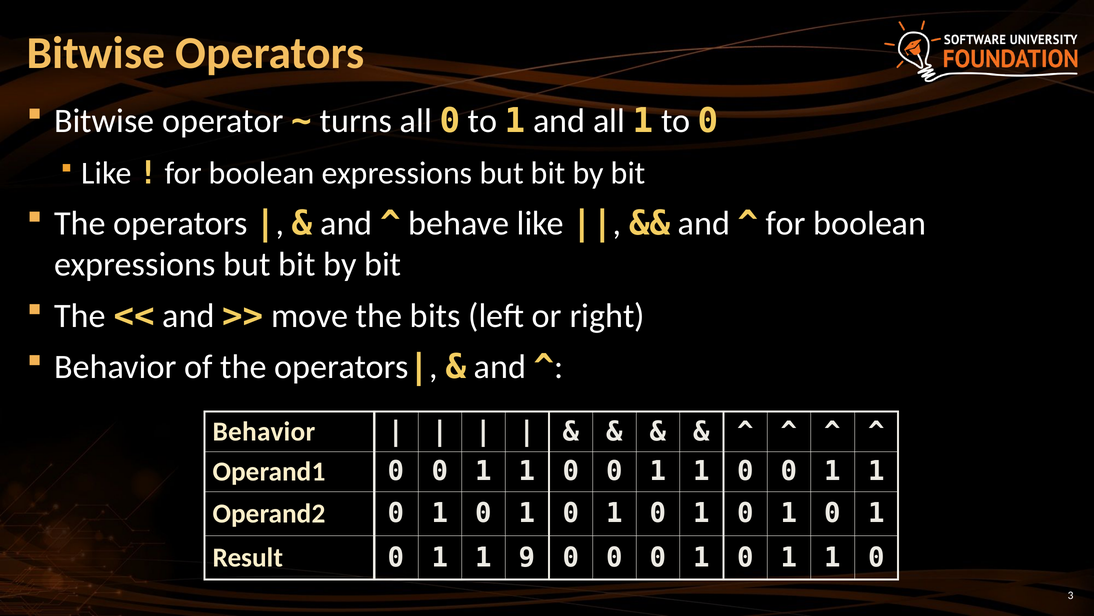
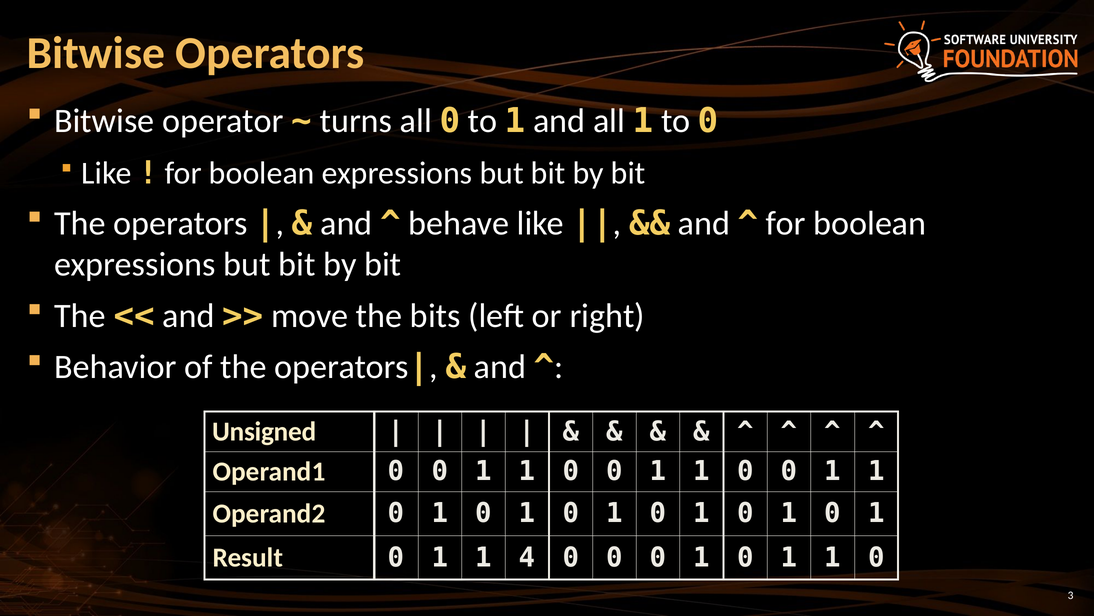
Behavior at (264, 432): Behavior -> Unsigned
9: 9 -> 4
